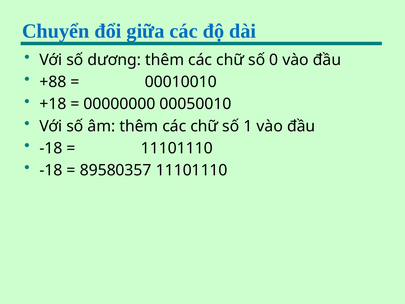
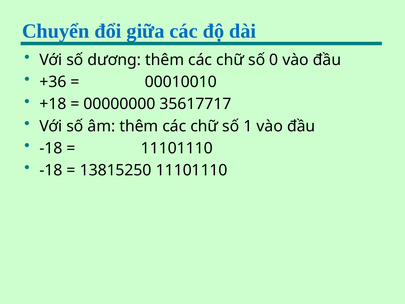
+88: +88 -> +36
00050010: 00050010 -> 35617717
89580357: 89580357 -> 13815250
